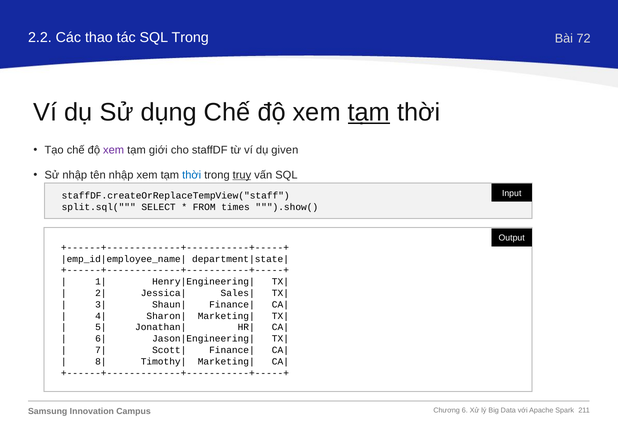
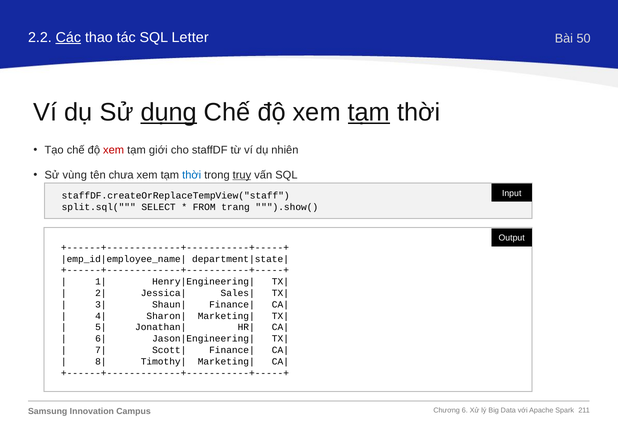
Các underline: none -> present
SQL Trong: Trong -> Letter
72: 72 -> 50
dụng underline: none -> present
xem at (114, 150) colour: purple -> red
given: given -> nhiên
Sử nhập: nhập -> vùng
tên nhập: nhập -> chưa
times: times -> trang
